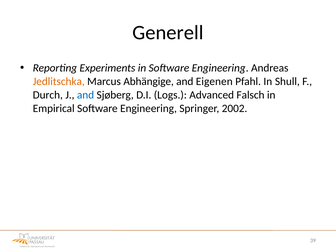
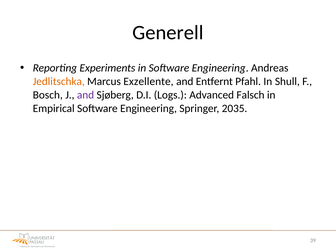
Abhängige: Abhängige -> Exzellente
Eigenen: Eigenen -> Entfernt
Durch: Durch -> Bosch
and at (86, 95) colour: blue -> purple
2002: 2002 -> 2035
